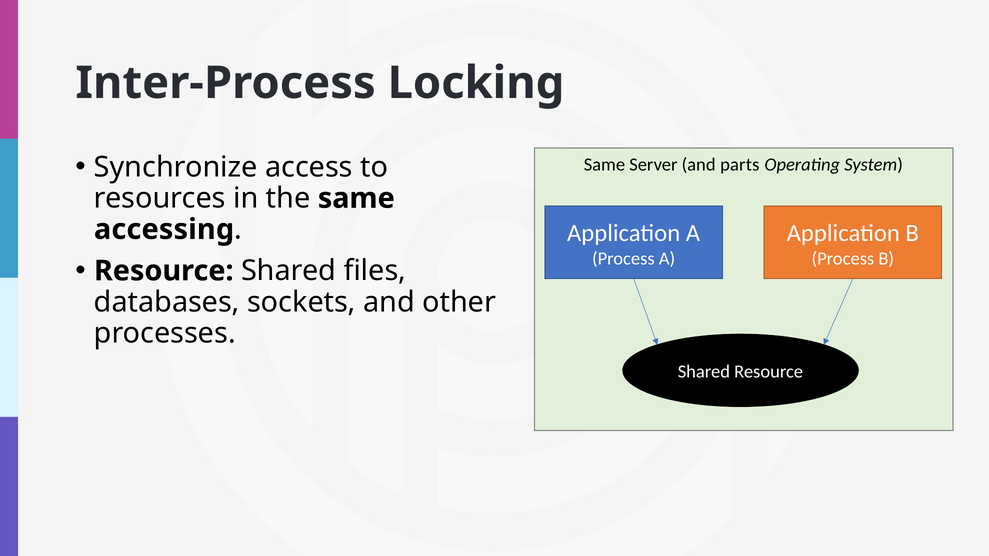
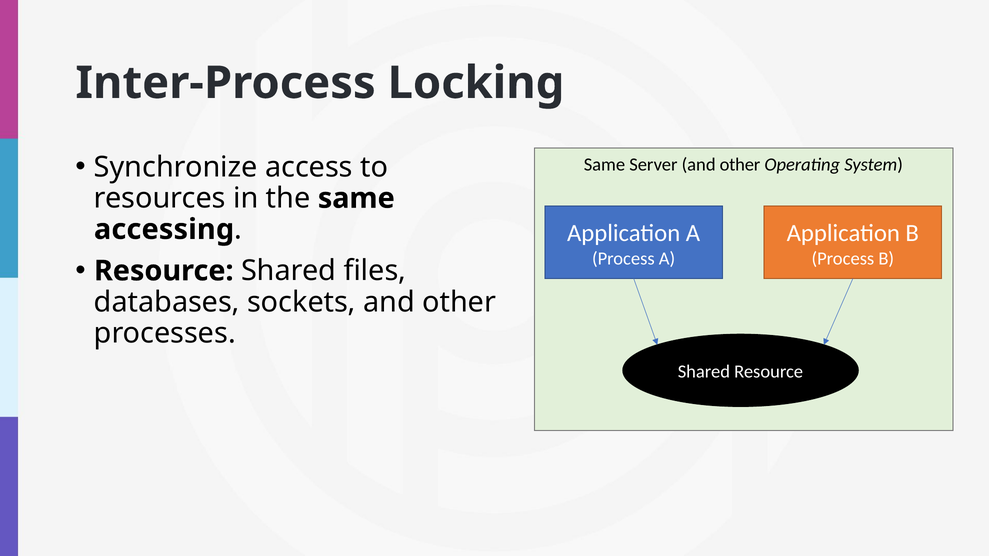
Server and parts: parts -> other
